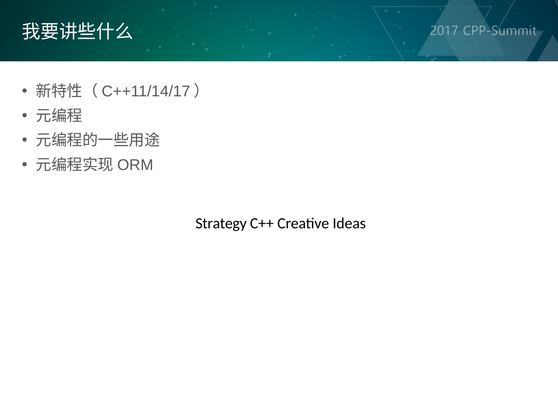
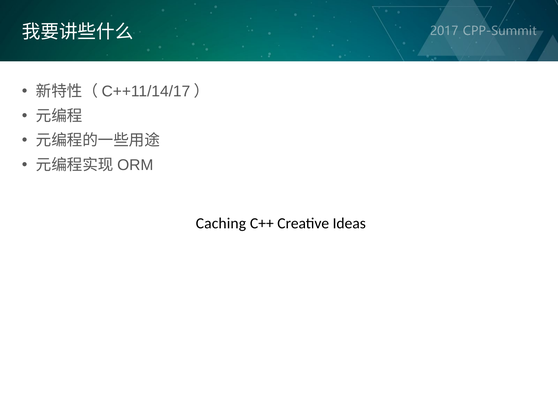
Strategy: Strategy -> Caching
